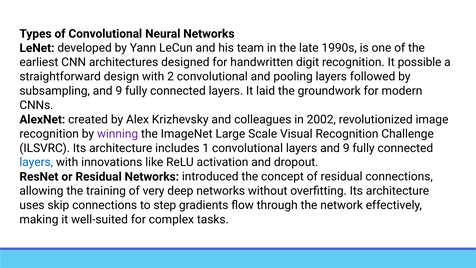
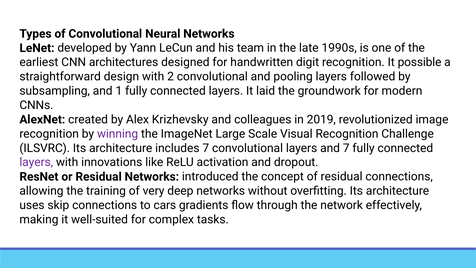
subsampling and 9: 9 -> 1
2002: 2002 -> 2019
includes 1: 1 -> 7
layers and 9: 9 -> 7
layers at (36, 162) colour: blue -> purple
step: step -> cars
